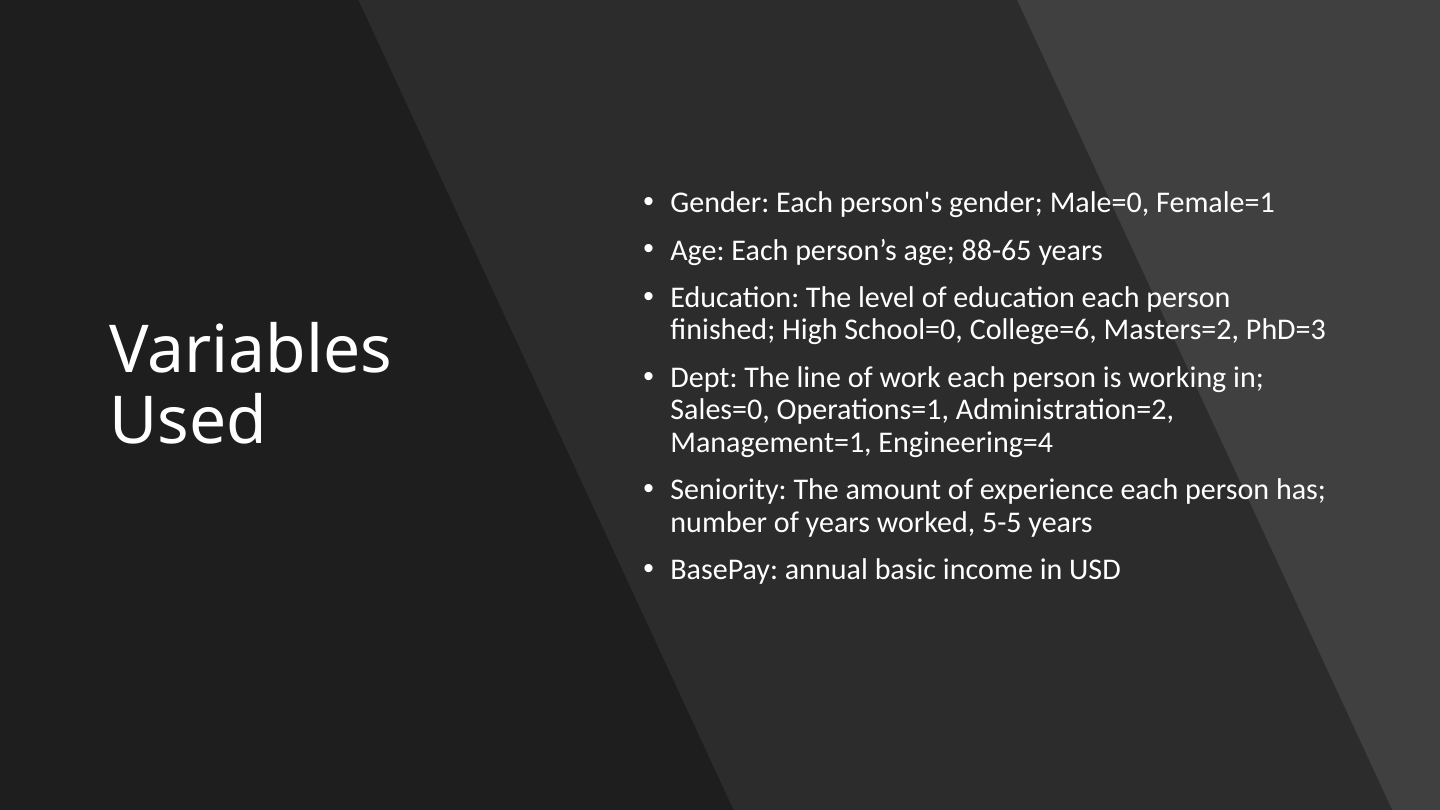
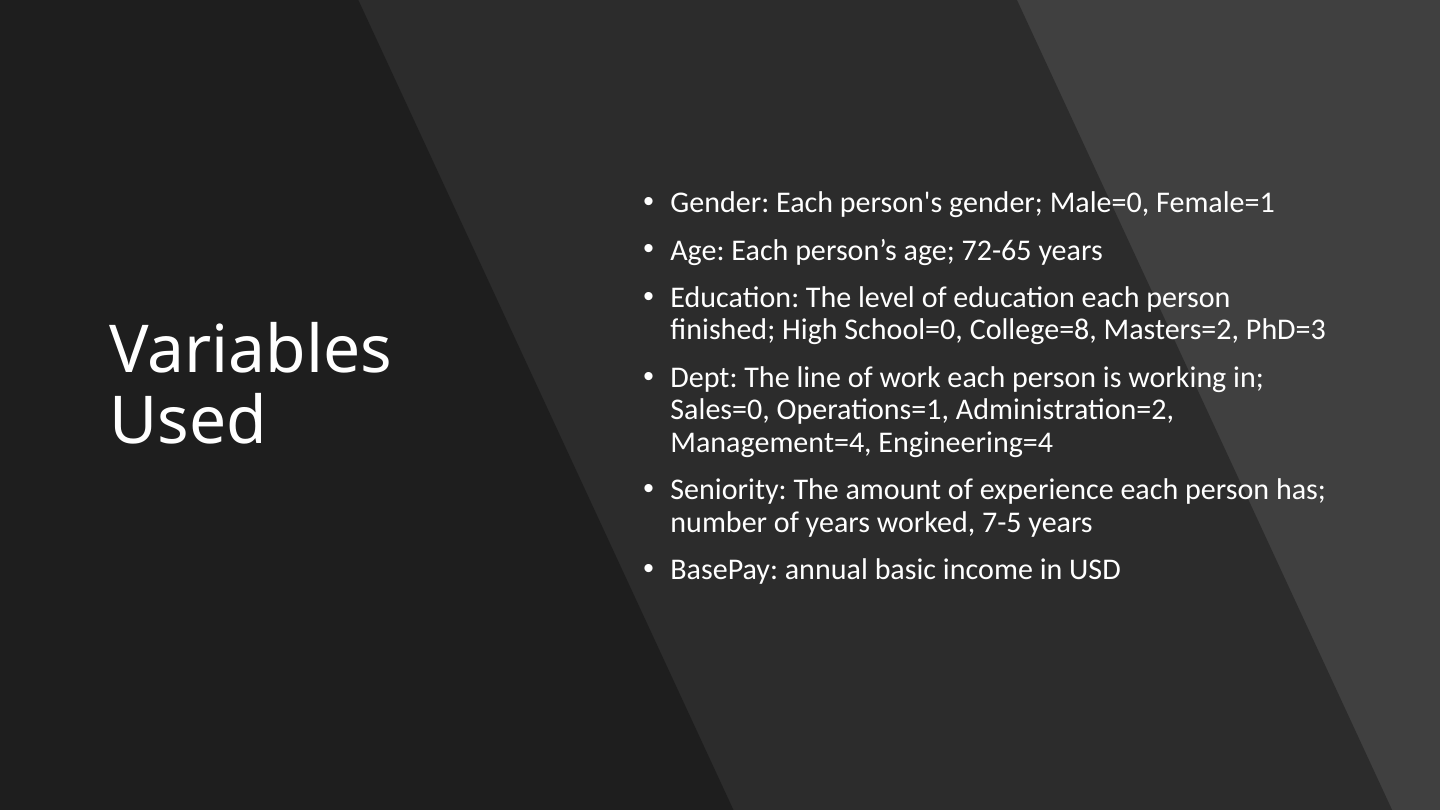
88-65: 88-65 -> 72-65
College=6: College=6 -> College=8
Management=1: Management=1 -> Management=4
5-5: 5-5 -> 7-5
